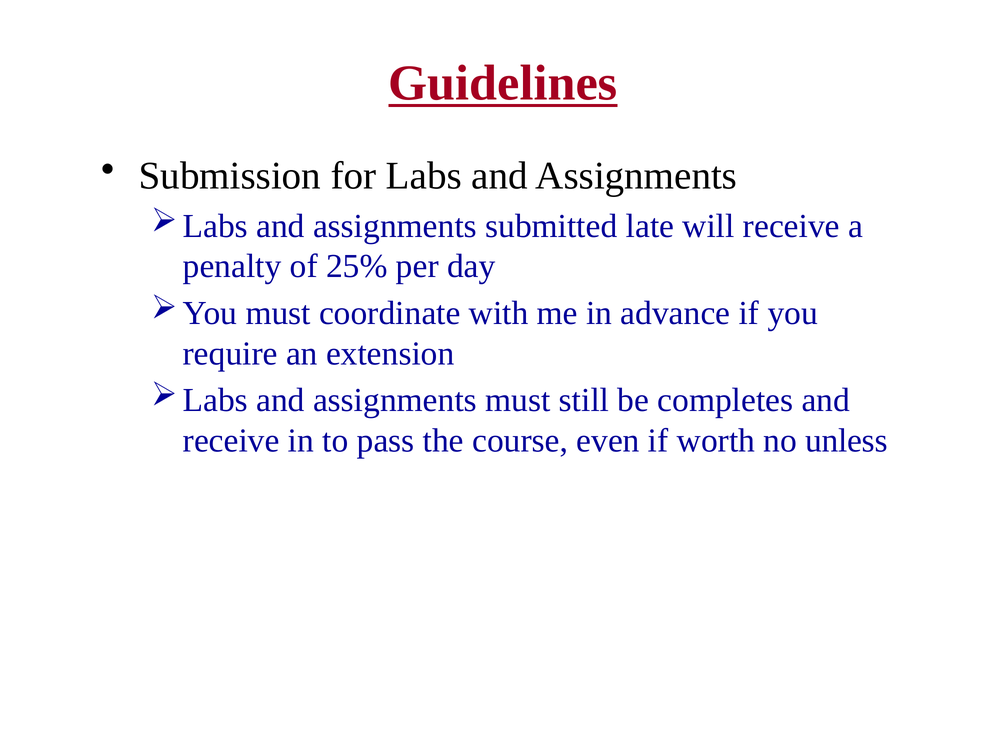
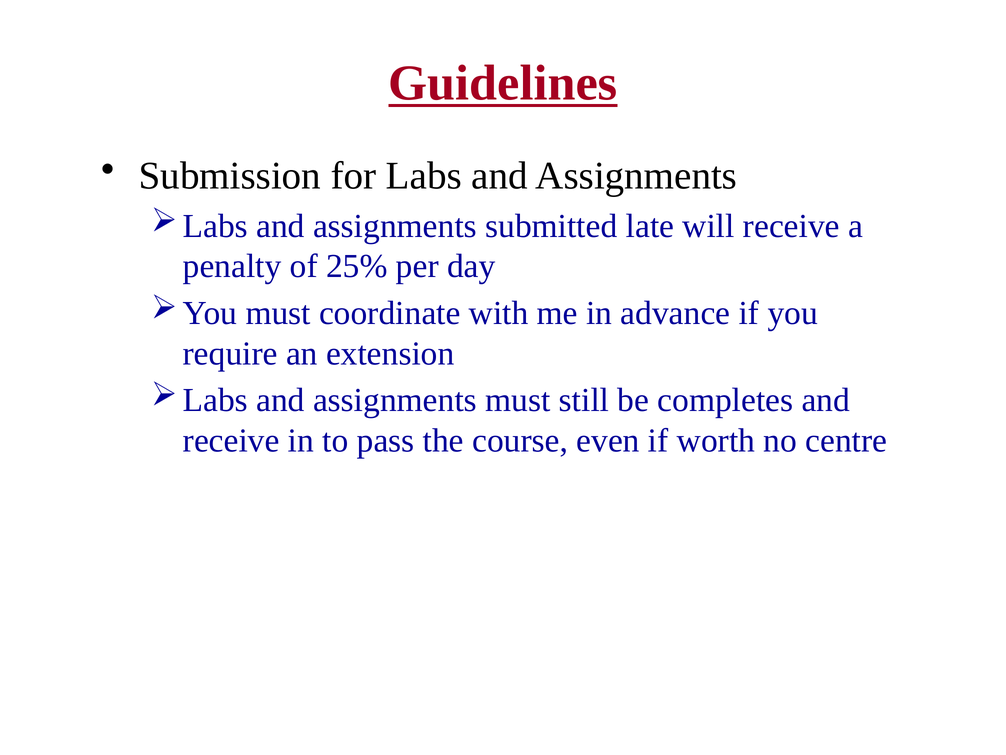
unless: unless -> centre
